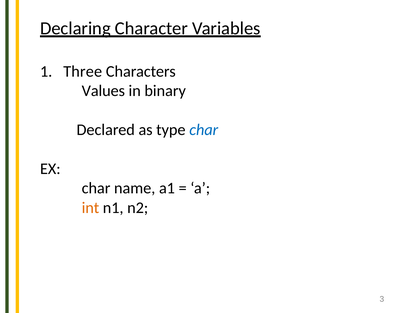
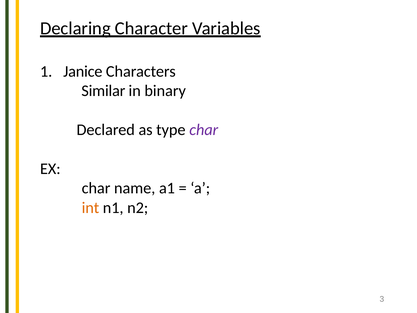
Three: Three -> Janice
Values: Values -> Similar
char at (204, 130) colour: blue -> purple
